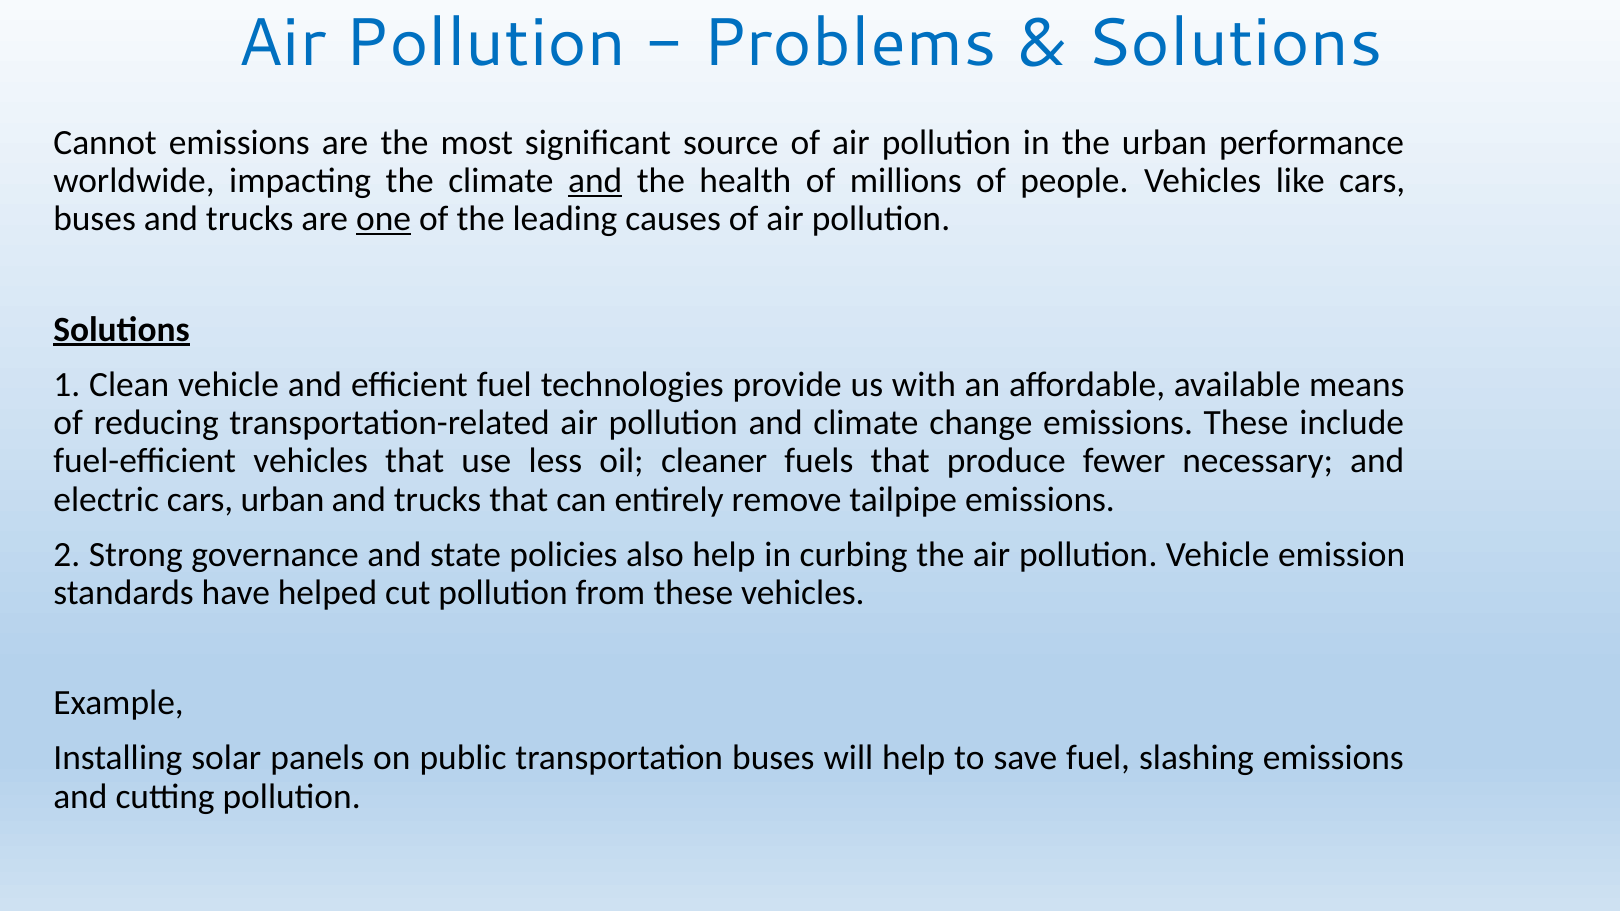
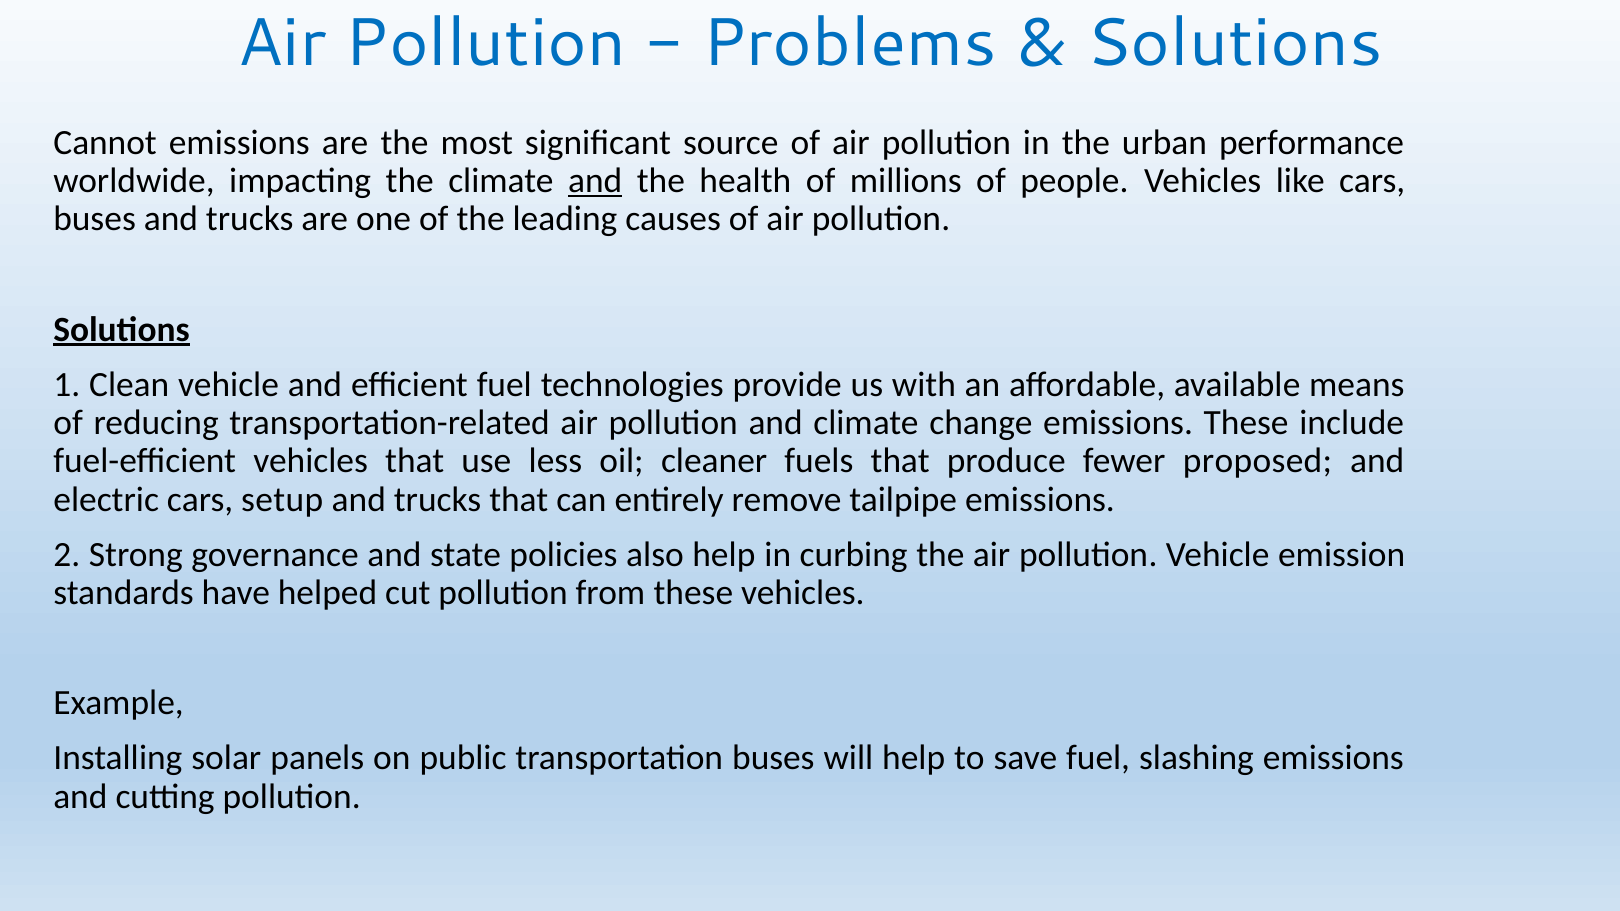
one underline: present -> none
necessary: necessary -> proposed
cars urban: urban -> setup
